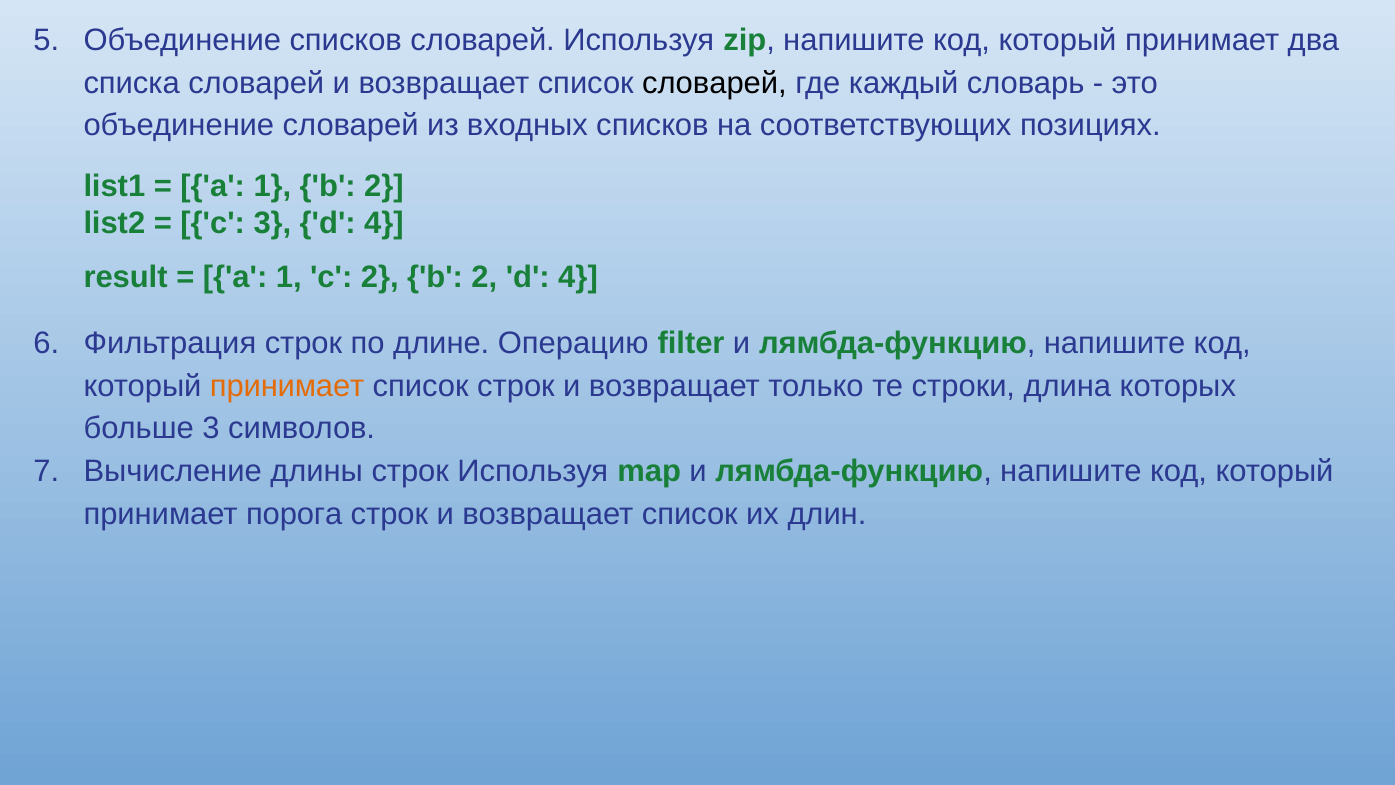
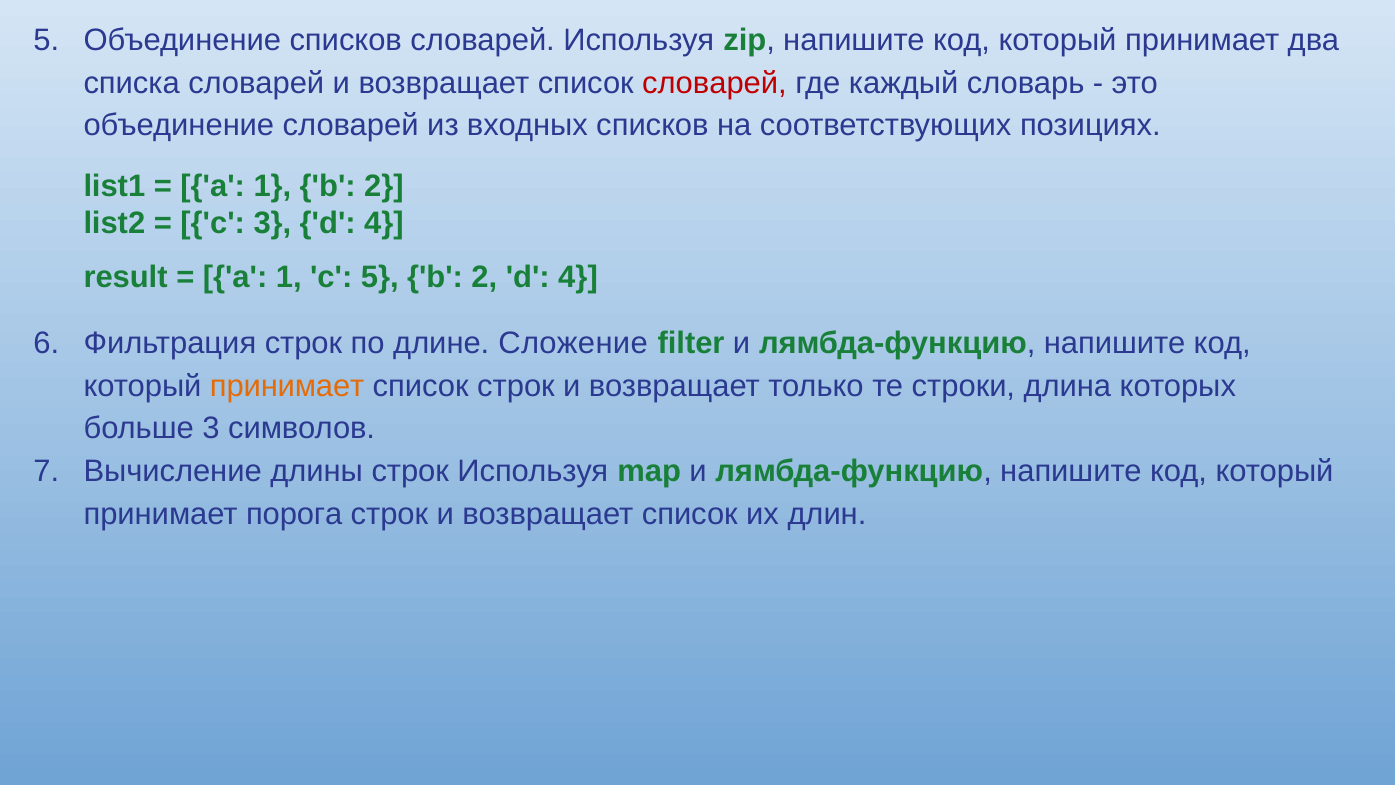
словарей at (715, 83) colour: black -> red
c 2: 2 -> 5
Операцию: Операцию -> Сложение
